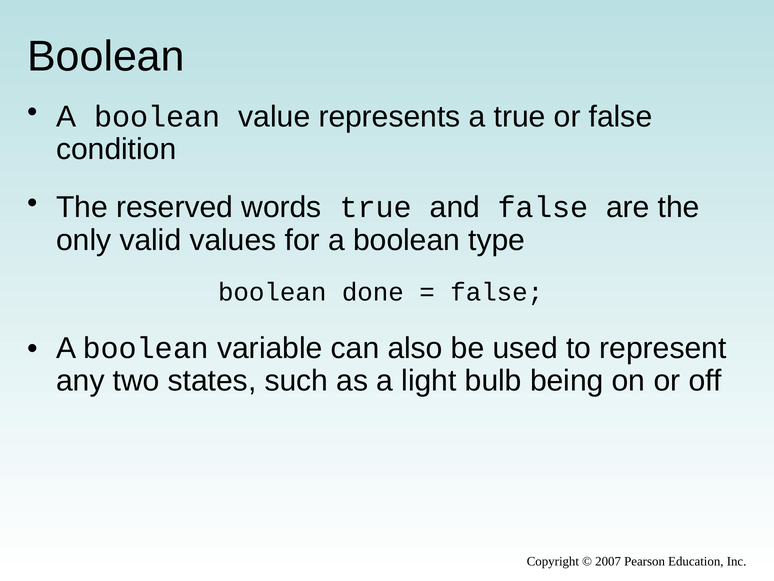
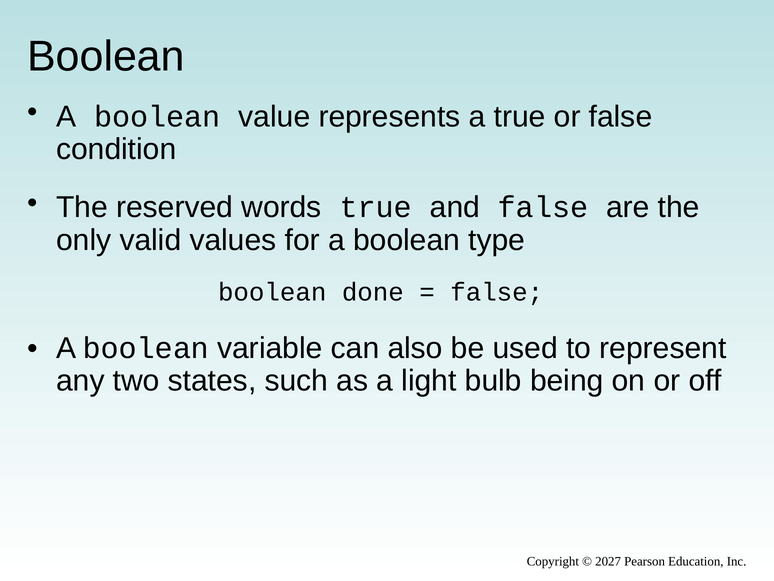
2007: 2007 -> 2027
